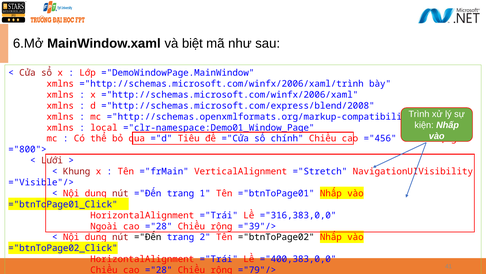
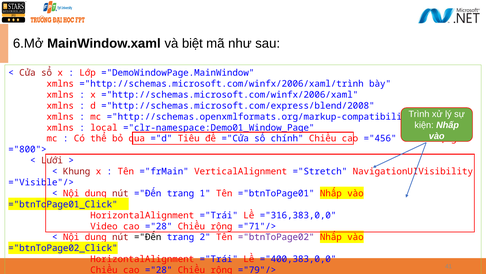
Ngoài: Ngoài -> Video
="39"/>: ="39"/> -> ="71"/>
="btnToPage02 colour: black -> purple
